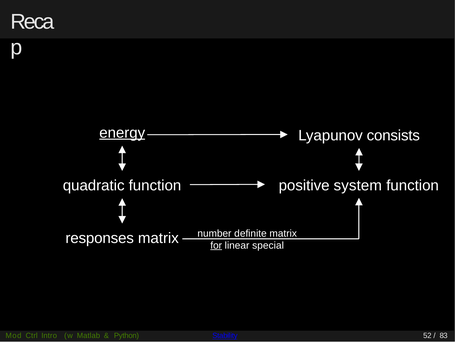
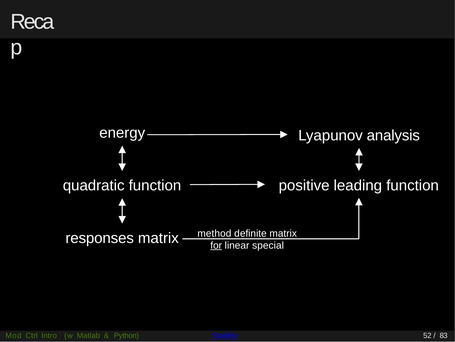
energy underline: present -> none
consists: consists -> analysis
system: system -> leading
number: number -> method
